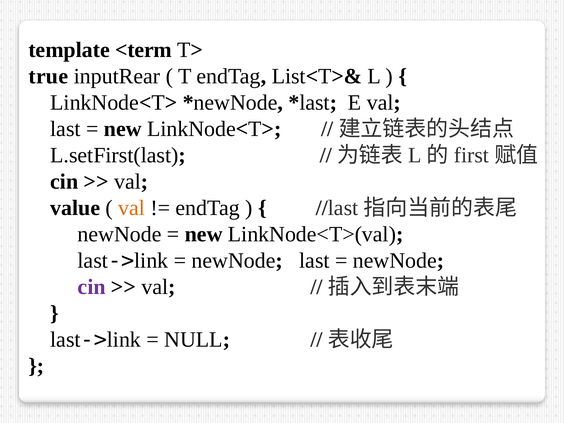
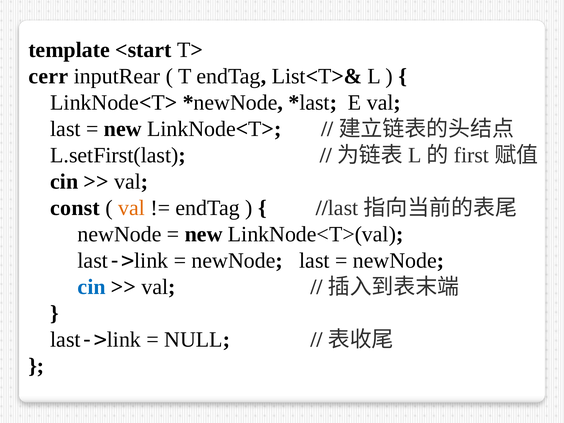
<term: <term -> <start
true: true -> cerr
value: value -> const
cin at (92, 287) colour: purple -> blue
